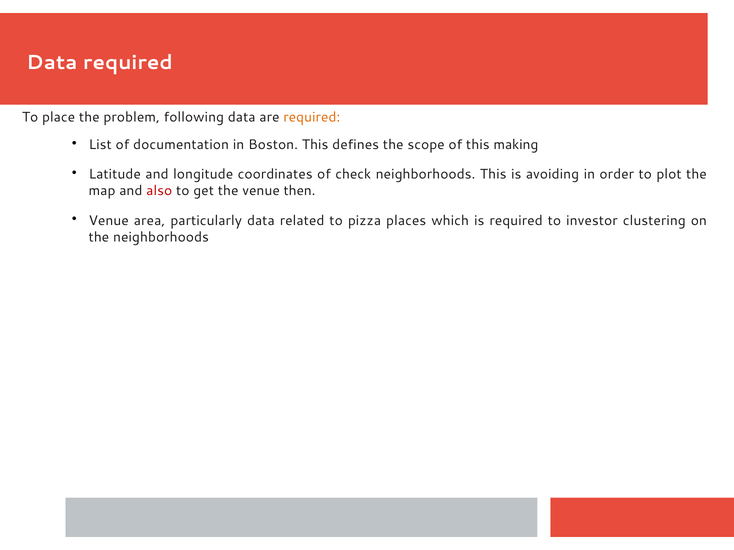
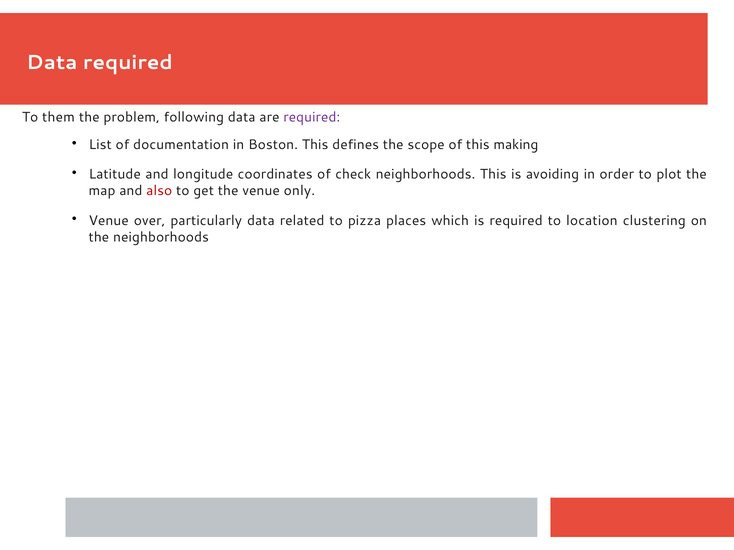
place: place -> them
required at (312, 117) colour: orange -> purple
then: then -> only
area: area -> over
investor: investor -> location
